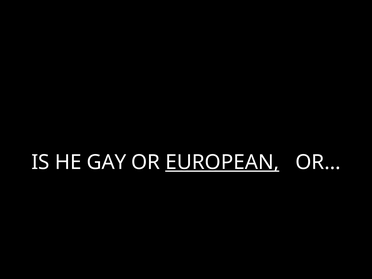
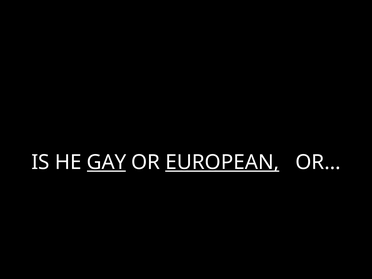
GAY underline: none -> present
